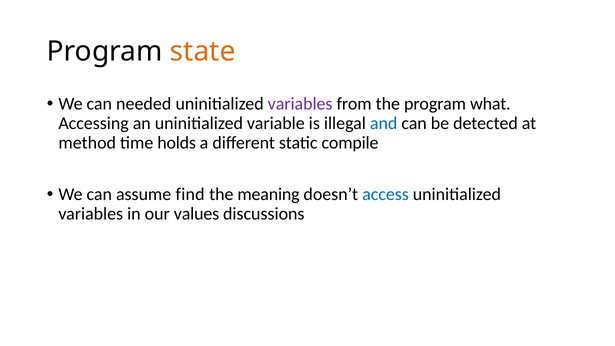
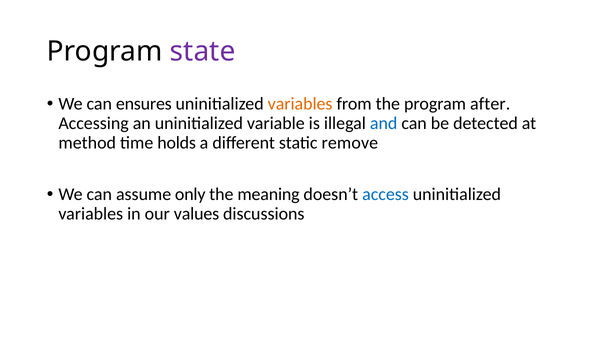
state colour: orange -> purple
needed: needed -> ensures
variables at (300, 104) colour: purple -> orange
what: what -> after
compile: compile -> remove
find: find -> only
